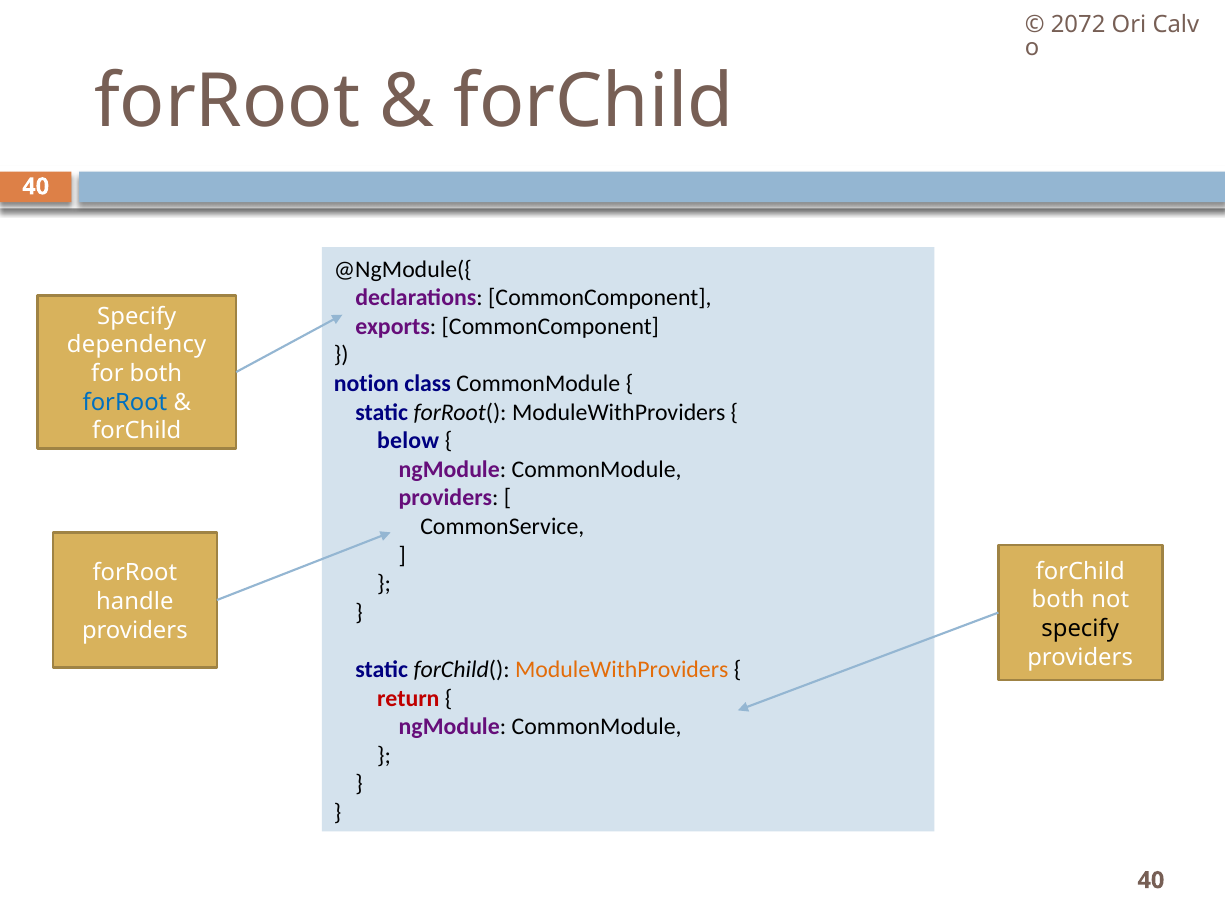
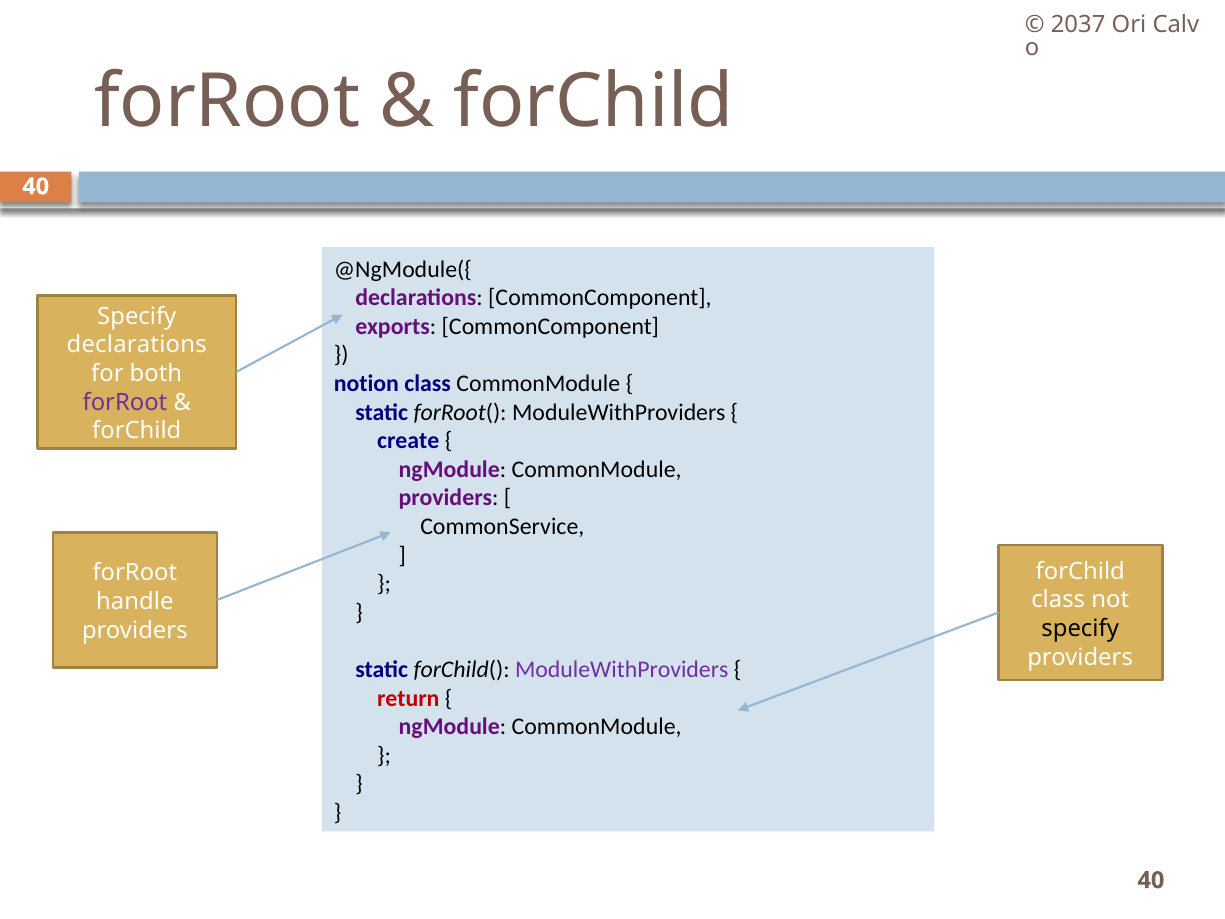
2072: 2072 -> 2037
dependency at (137, 345): dependency -> declarations
forRoot at (125, 402) colour: blue -> purple
below: below -> create
both at (1058, 600): both -> class
ModuleWithProviders at (622, 670) colour: orange -> purple
